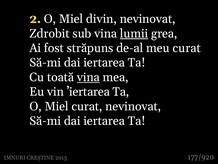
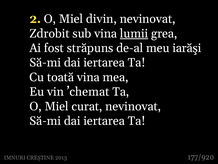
meu curat: curat -> iarăşi
vina at (88, 77) underline: present -> none
’iertarea: ’iertarea -> ’chemat
